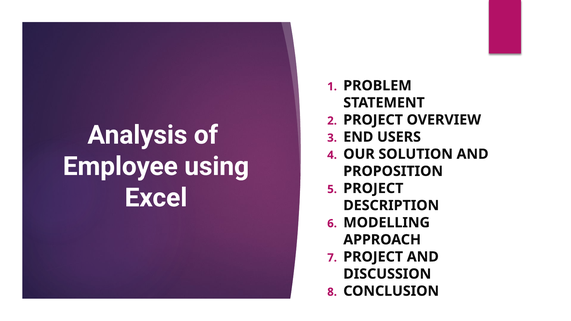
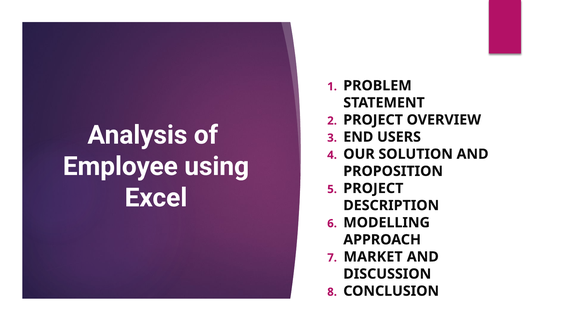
PROJECT at (373, 257): PROJECT -> MARKET
